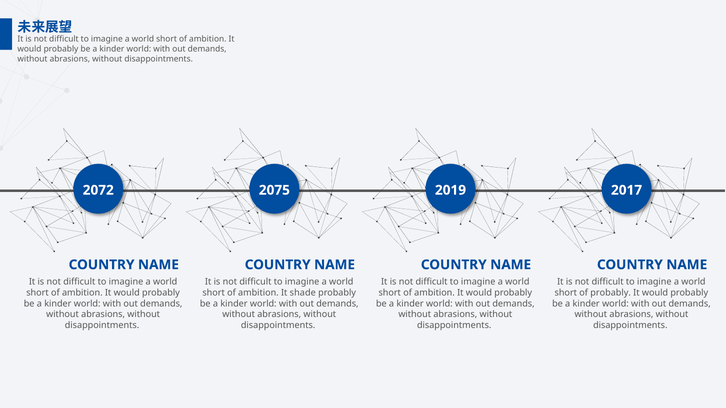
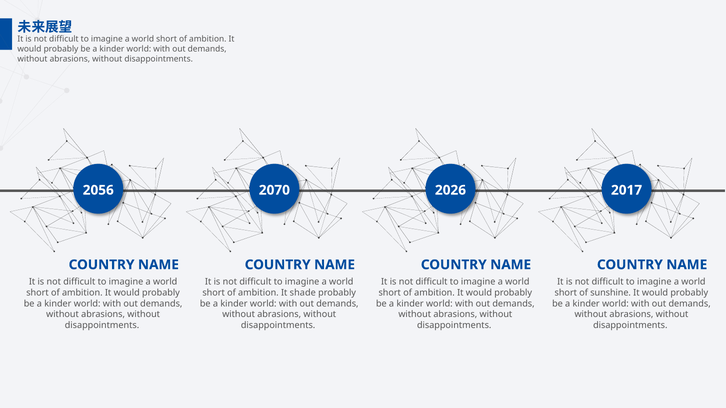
2072: 2072 -> 2056
2075: 2075 -> 2070
2019: 2019 -> 2026
of probably: probably -> sunshine
